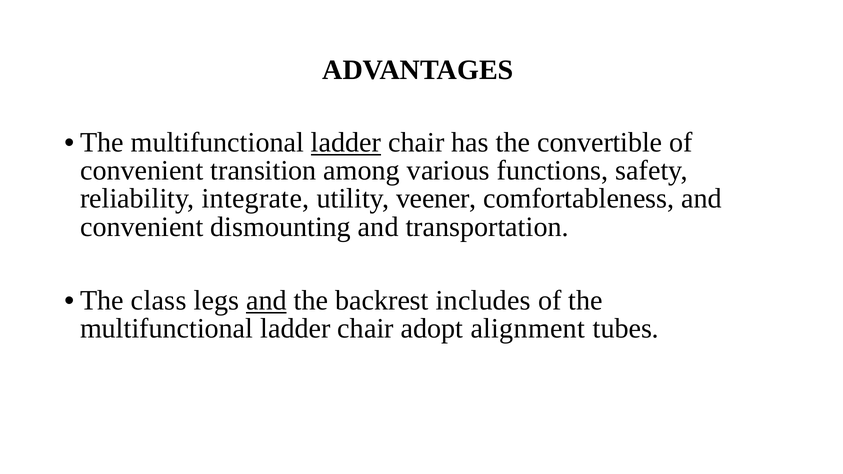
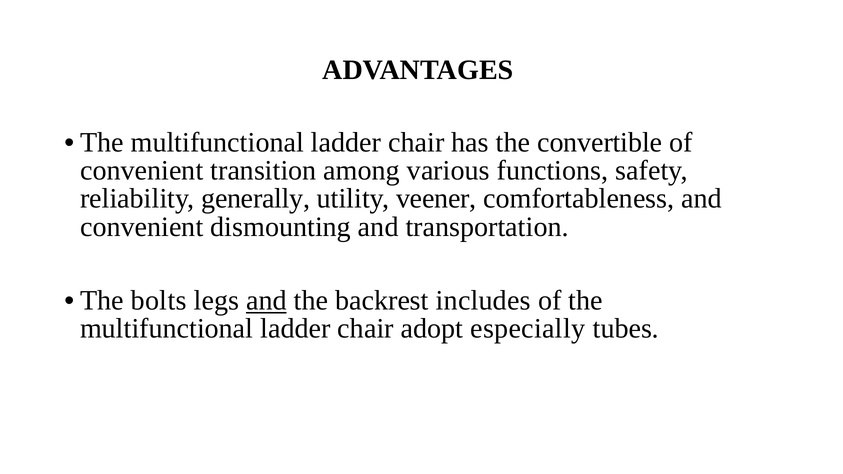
ladder at (346, 143) underline: present -> none
integrate: integrate -> generally
class: class -> bolts
alignment: alignment -> especially
